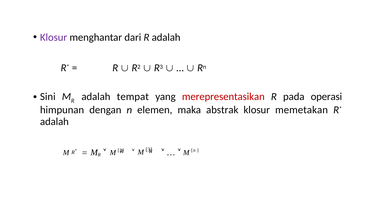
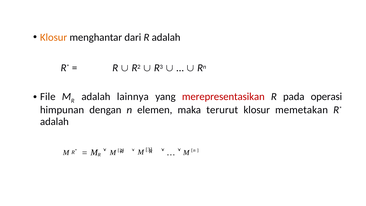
Klosur at (54, 37) colour: purple -> orange
Sini: Sini -> File
tempat: tempat -> lainnya
abstrak: abstrak -> terurut
